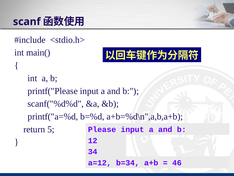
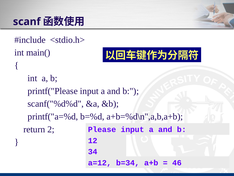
5: 5 -> 2
